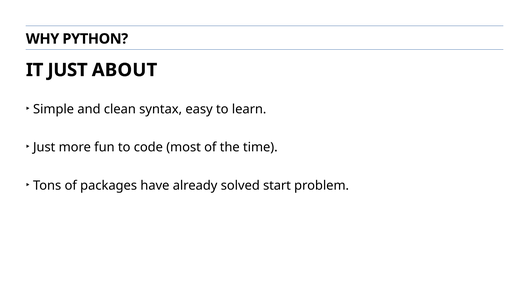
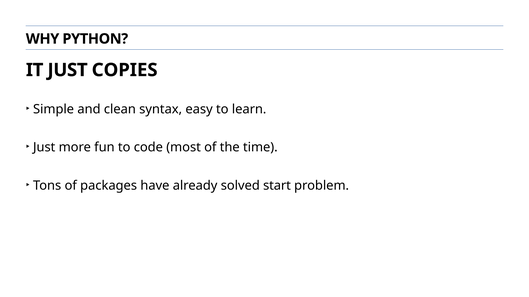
ABOUT: ABOUT -> COPIES
